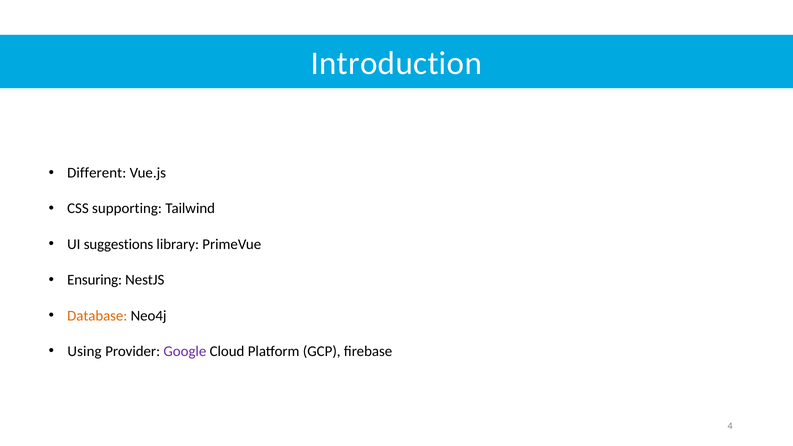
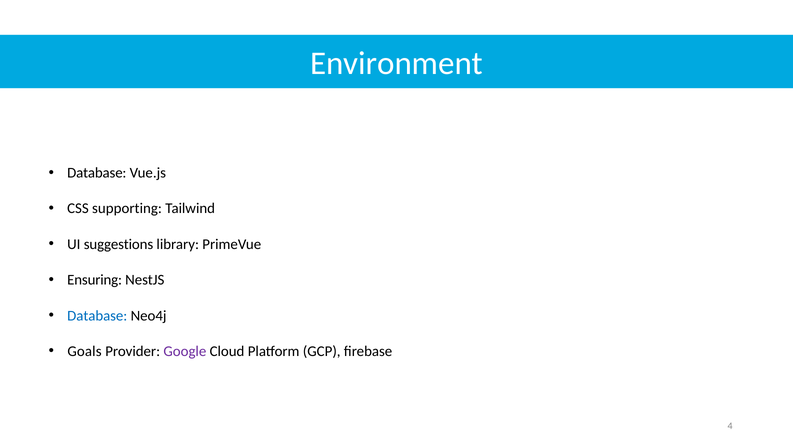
Introduction: Introduction -> Environment
Different at (97, 173): Different -> Database
Database at (97, 316) colour: orange -> blue
Using: Using -> Goals
